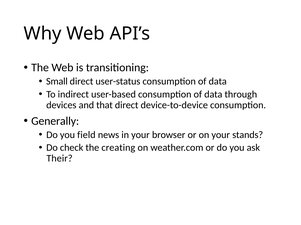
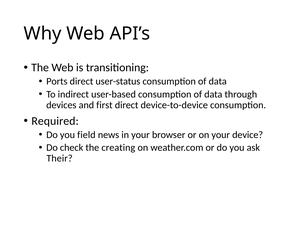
Small: Small -> Ports
that: that -> first
Generally: Generally -> Required
stands: stands -> device
